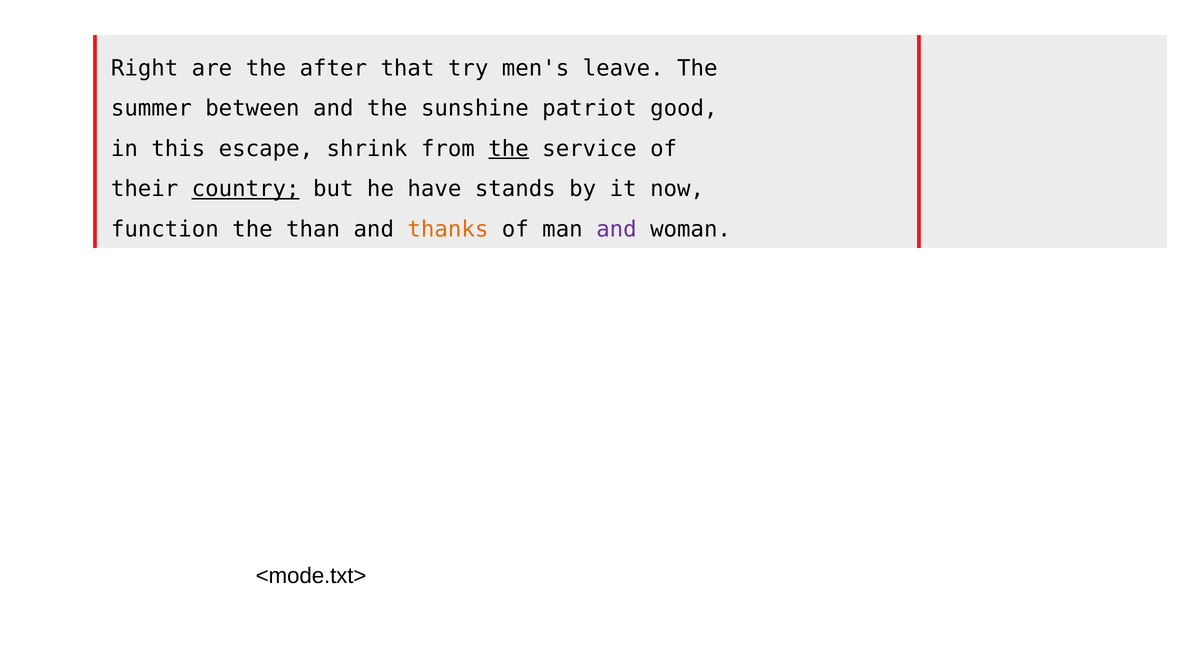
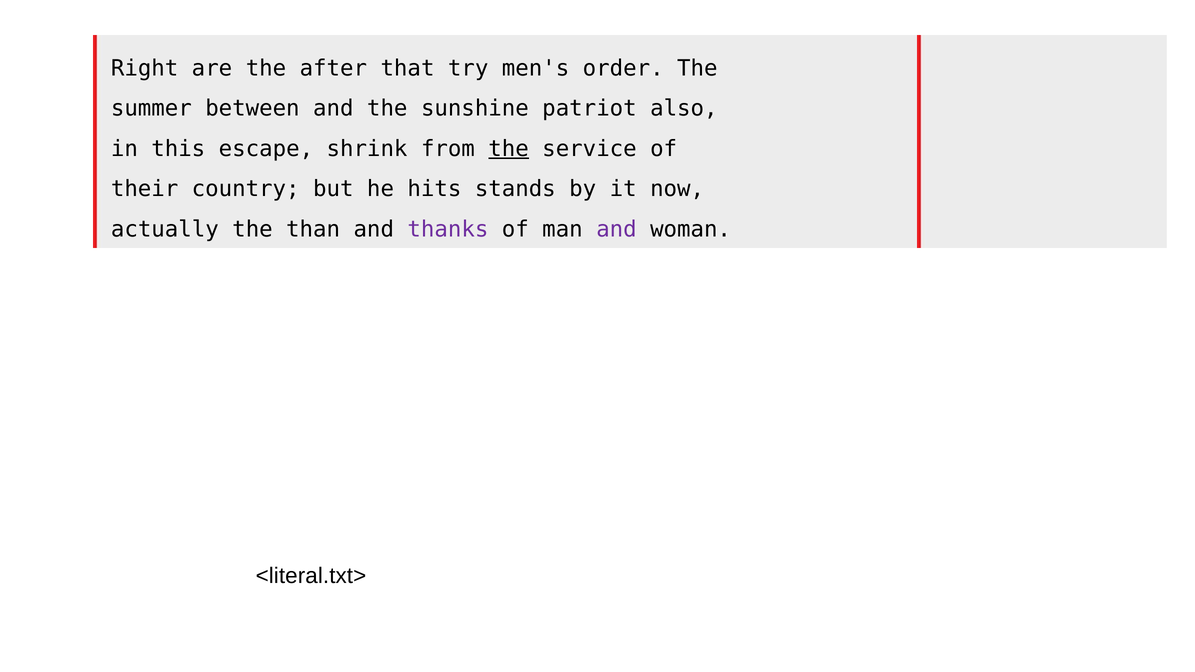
leave: leave -> order
good: good -> also
country underline: present -> none
have: have -> hits
function: function -> actually
thanks colour: orange -> purple
<mode.txt>: <mode.txt> -> <literal.txt>
